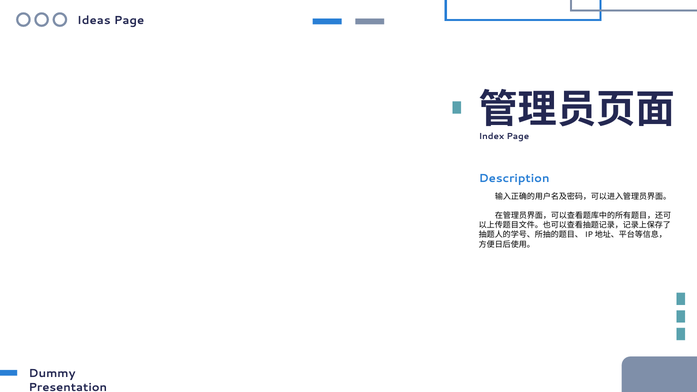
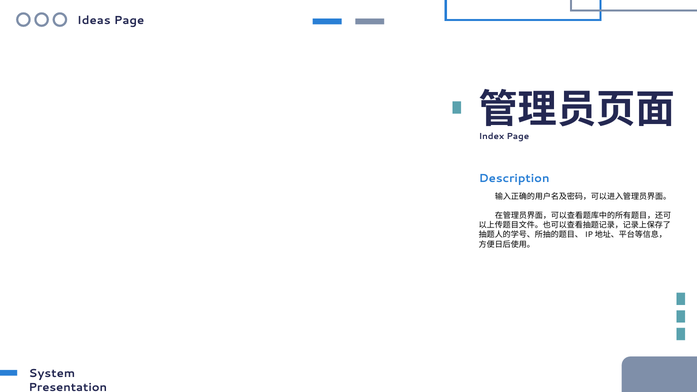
Dummy: Dummy -> System
